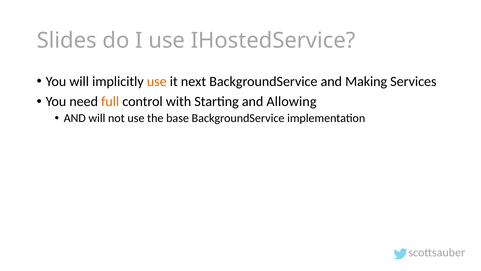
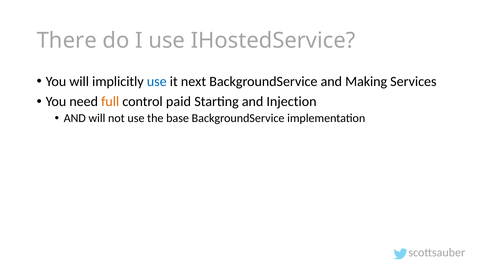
Slides: Slides -> There
use at (157, 81) colour: orange -> blue
with: with -> paid
Allowing: Allowing -> Injection
